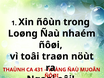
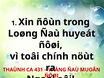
nhaém: nhaém -> huyeát
traøn: traøn -> chính
